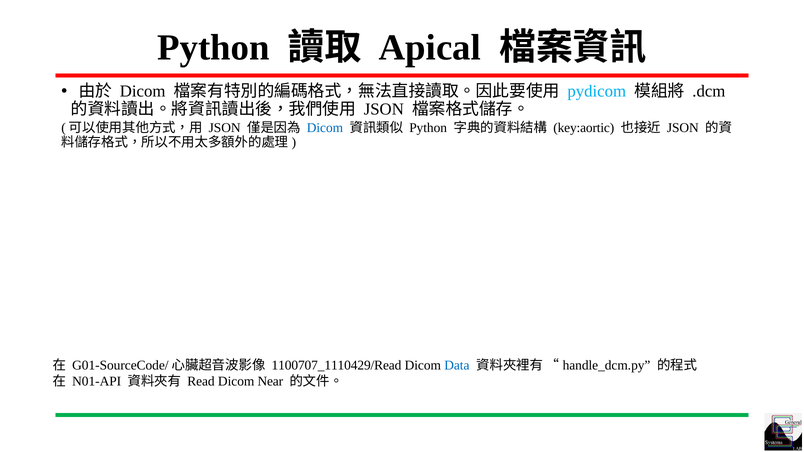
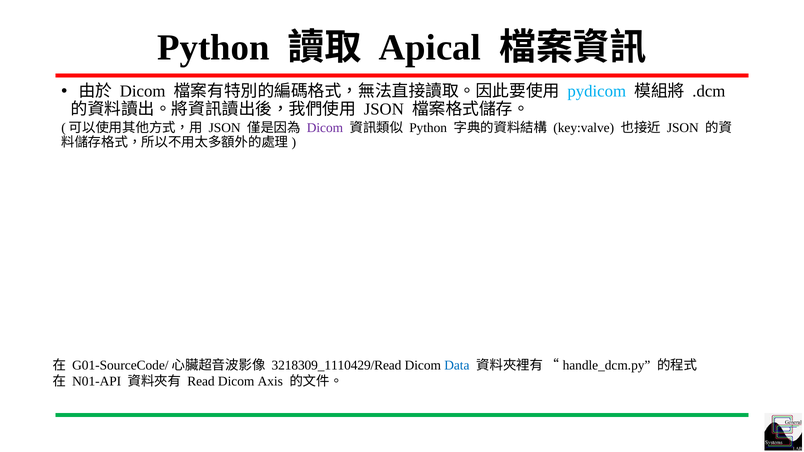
Dicom at (325, 128) colour: blue -> purple
key:aortic: key:aortic -> key:valve
1100707_1110429/Read: 1100707_1110429/Read -> 3218309_1110429/Read
Near: Near -> Axis
